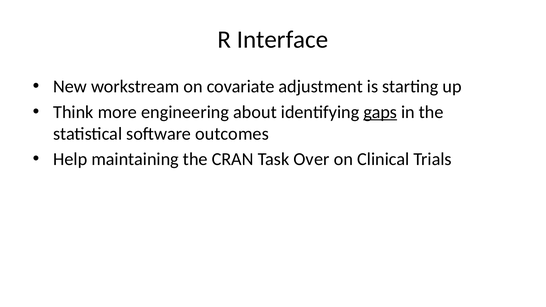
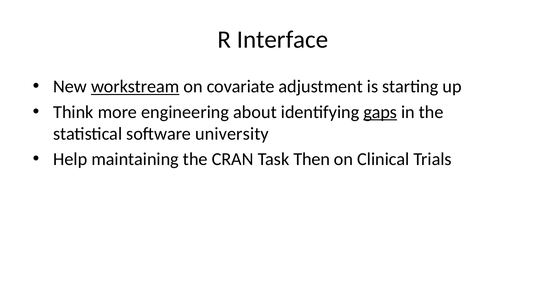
workstream underline: none -> present
outcomes: outcomes -> university
Over: Over -> Then
